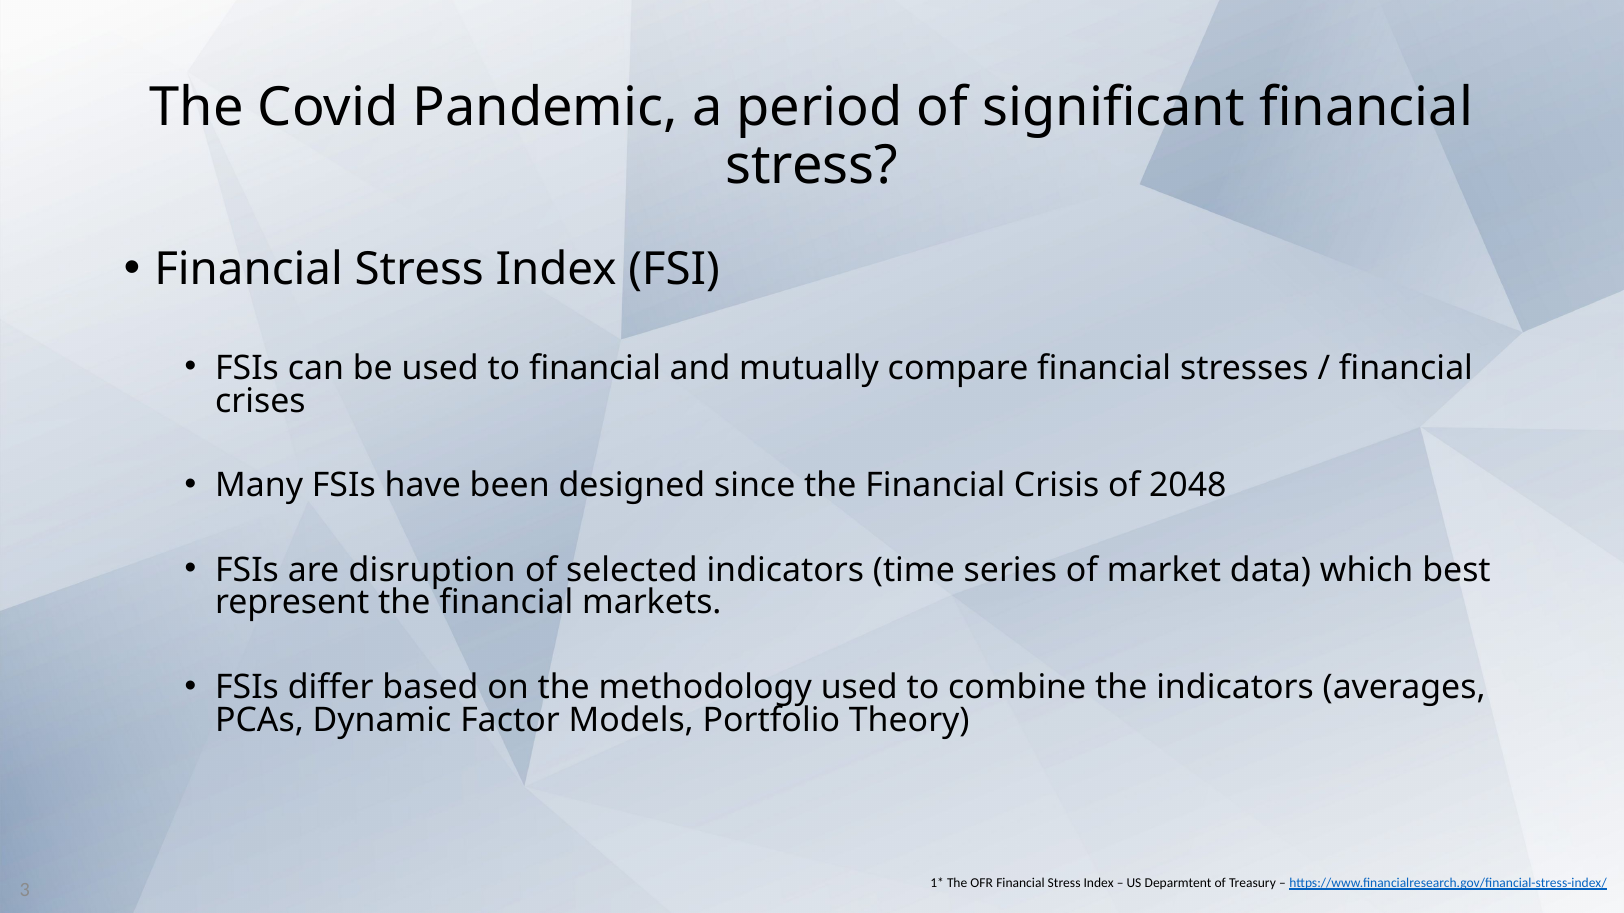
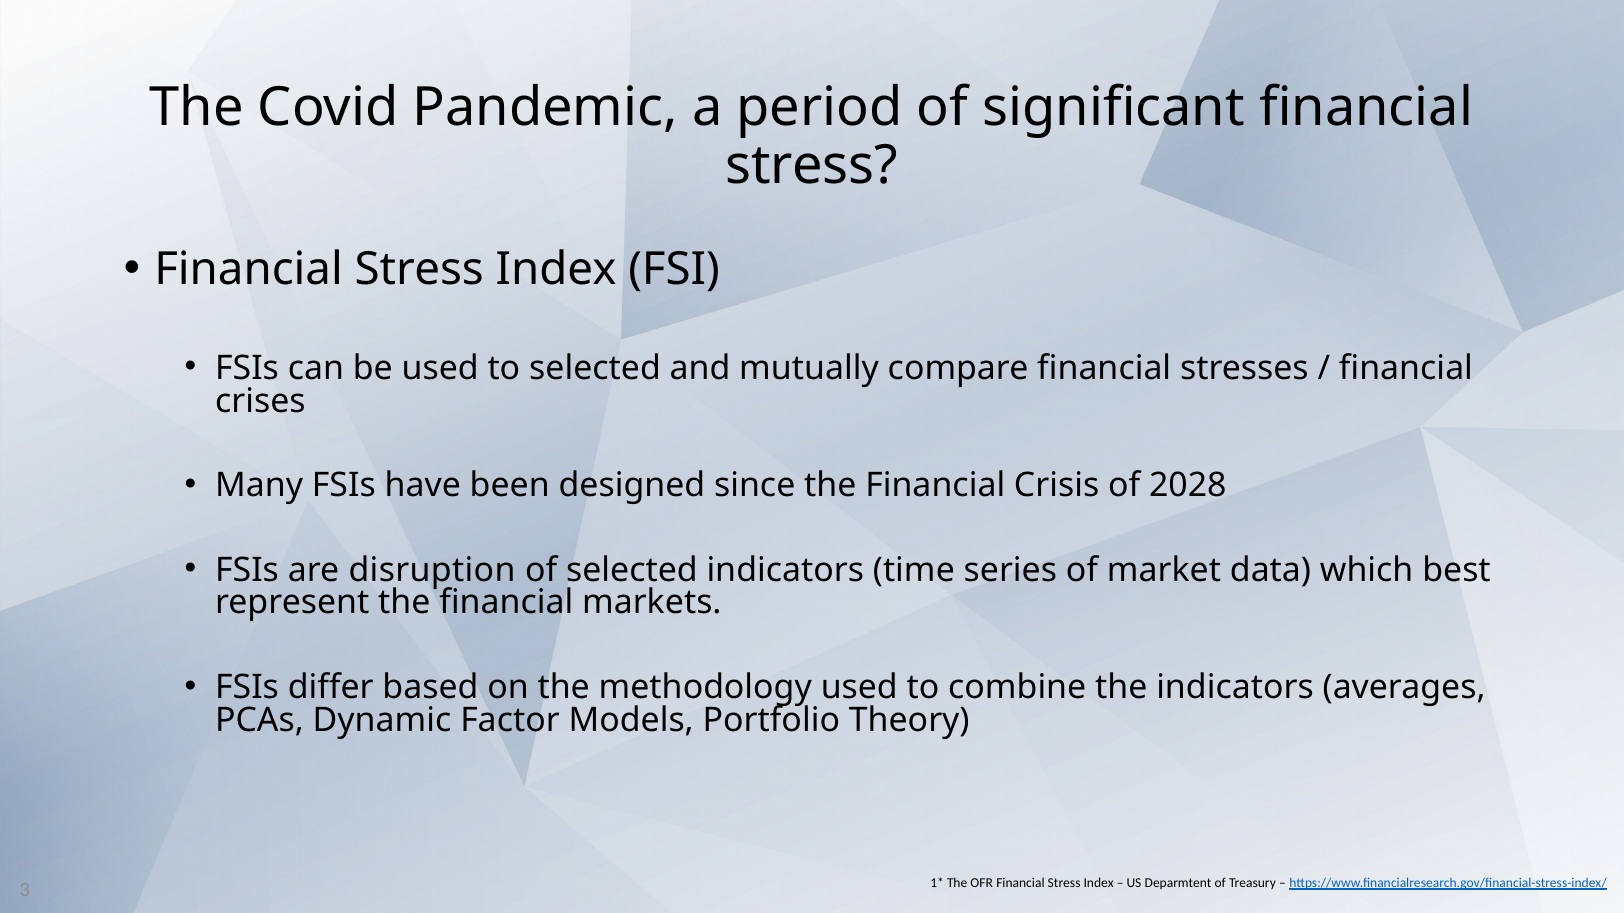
to financial: financial -> selected
2048: 2048 -> 2028
